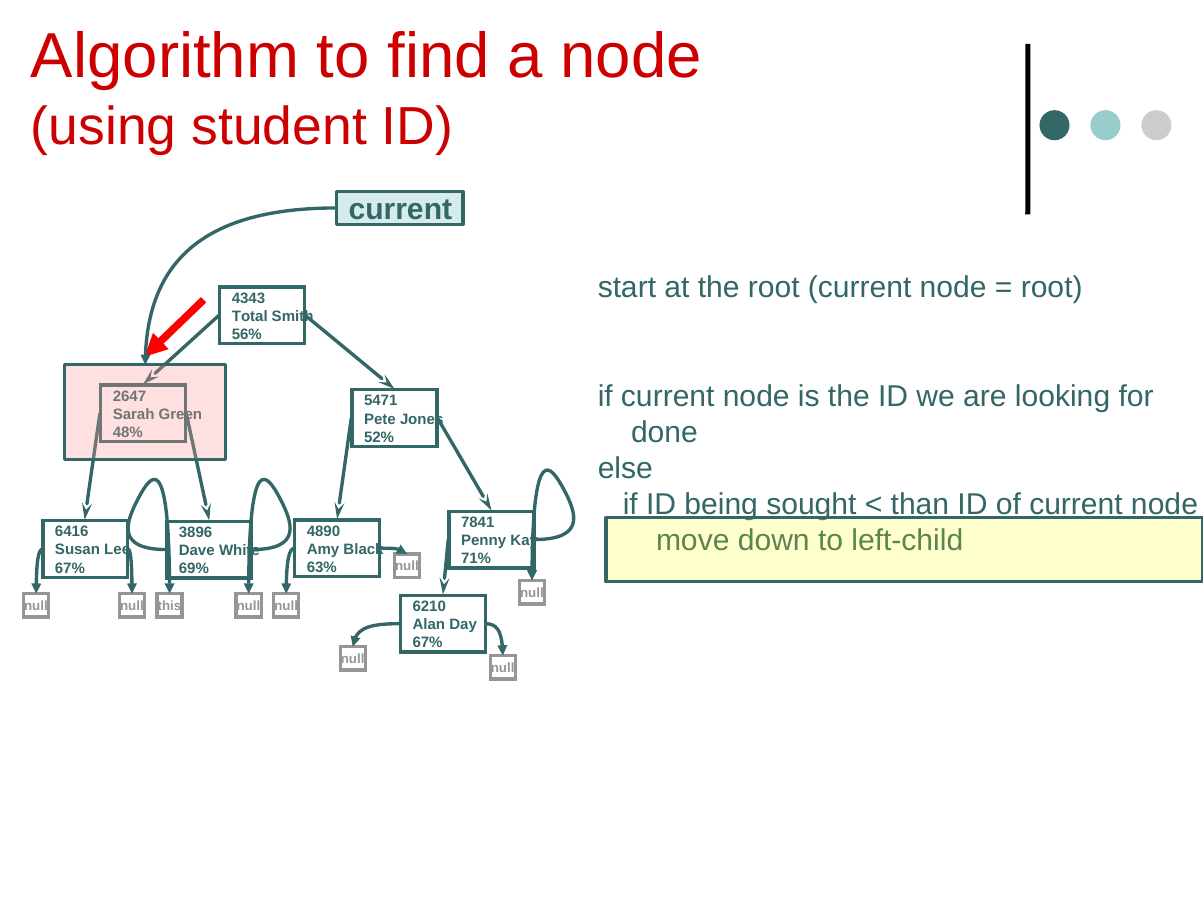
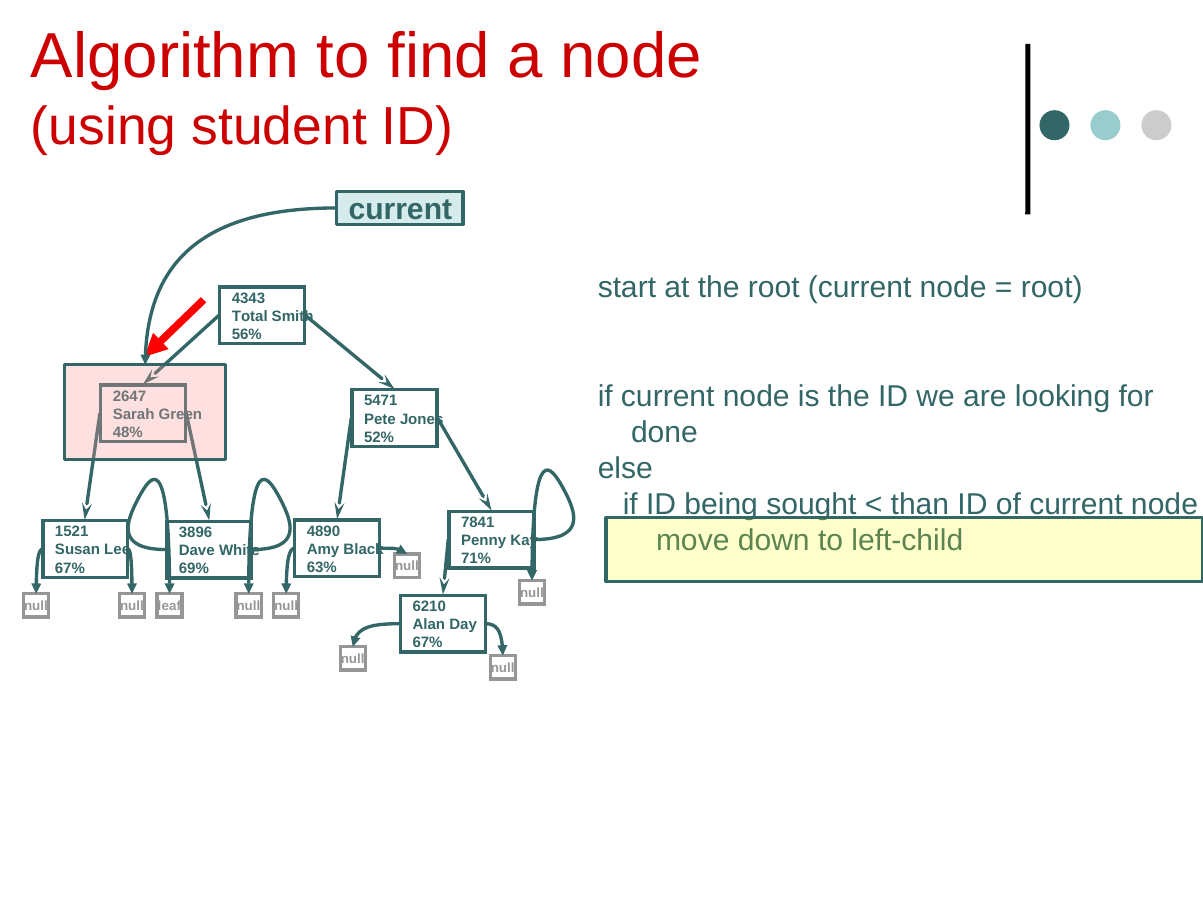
6416: 6416 -> 1521
this: this -> leaf
